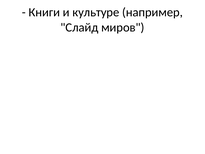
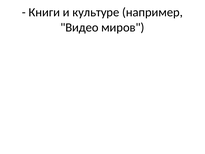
Слайд: Слайд -> Видео
